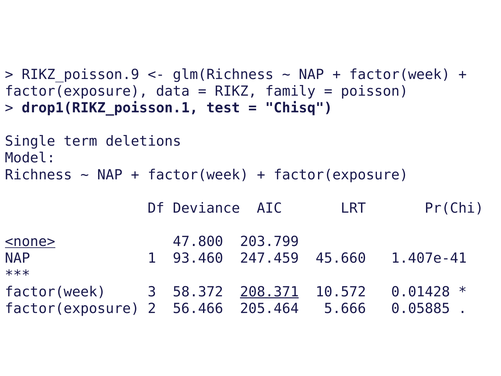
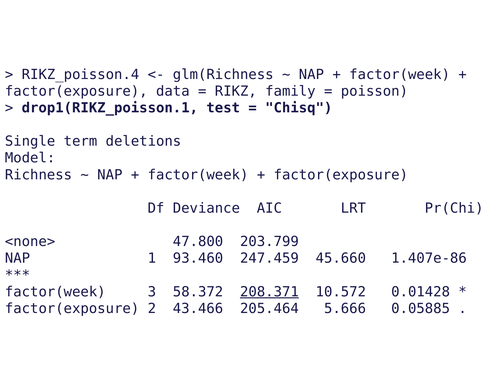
RIKZ_poisson.9: RIKZ_poisson.9 -> RIKZ_poisson.4
<none> underline: present -> none
1.407e-41: 1.407e-41 -> 1.407e-86
56.466: 56.466 -> 43.466
